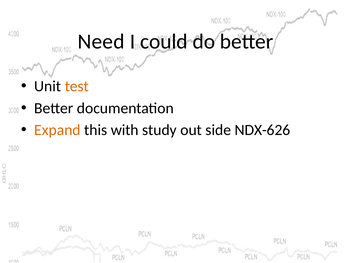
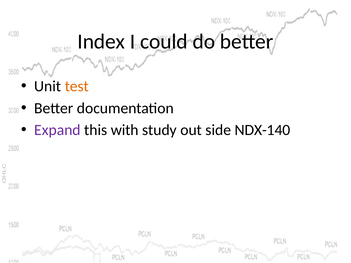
Need: Need -> Index
Expand colour: orange -> purple
NDX-626: NDX-626 -> NDX-140
